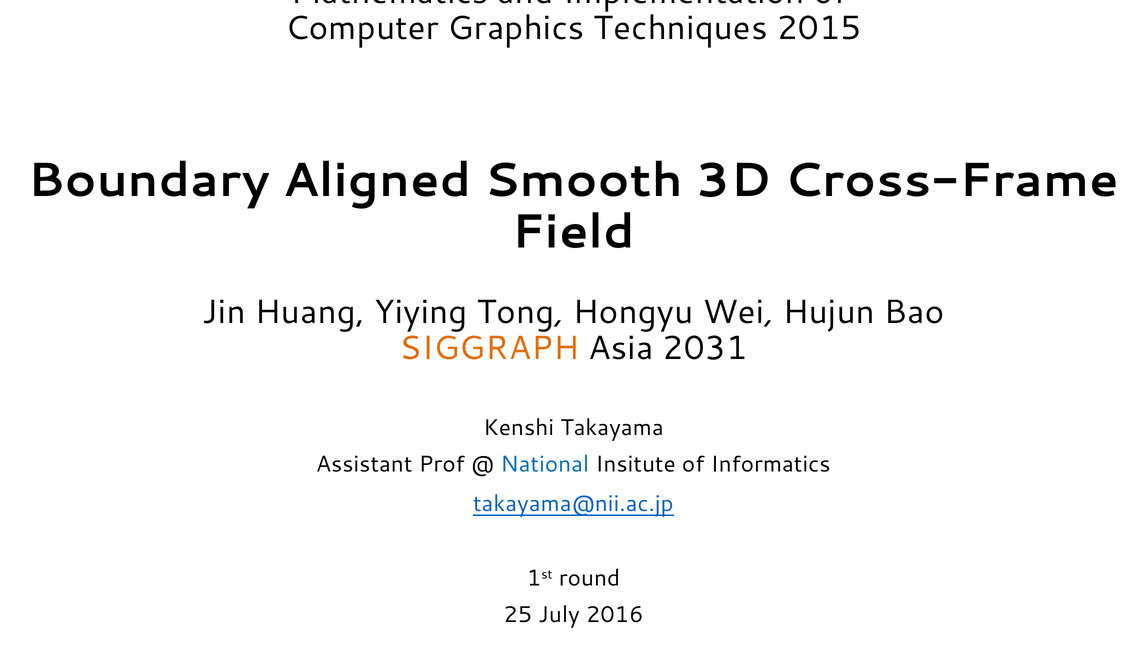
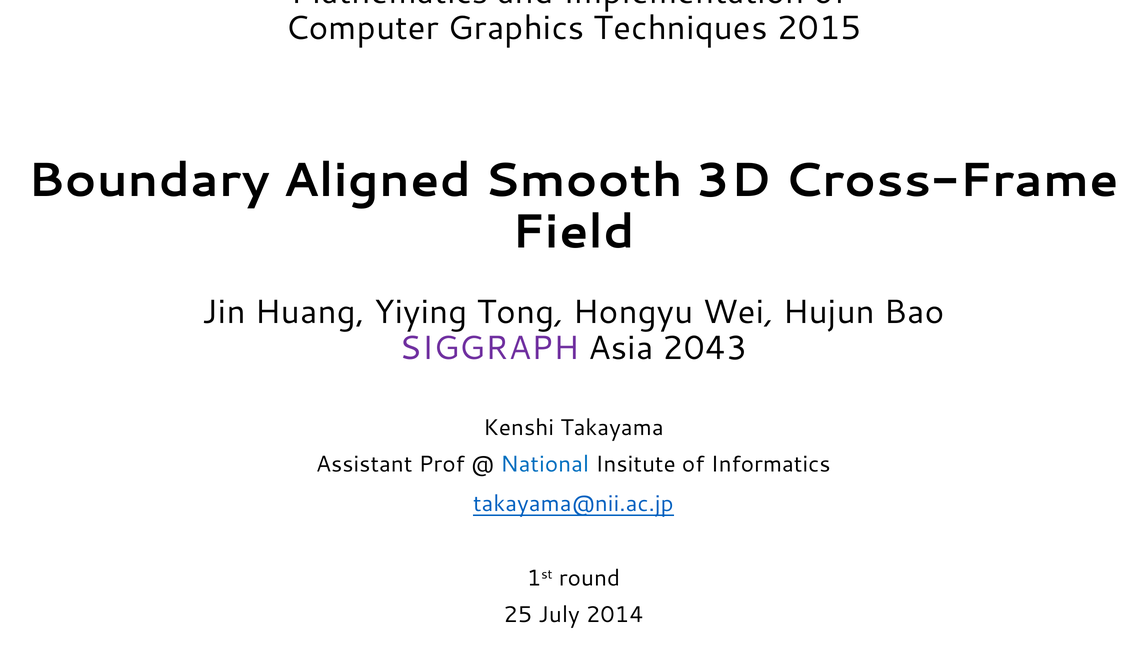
SIGGRAPH colour: orange -> purple
2031: 2031 -> 2043
2016: 2016 -> 2014
